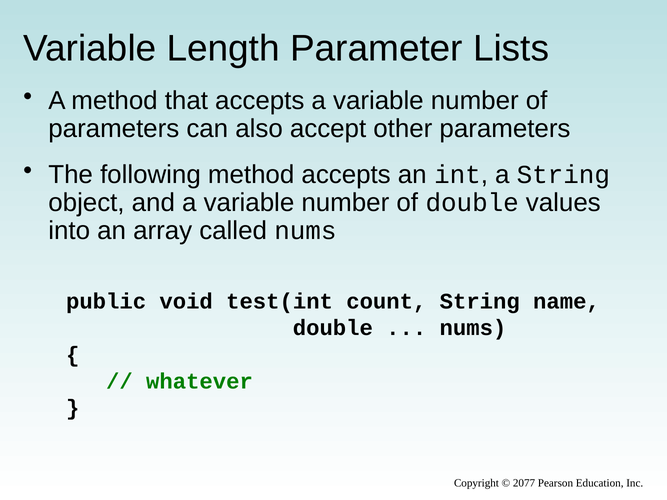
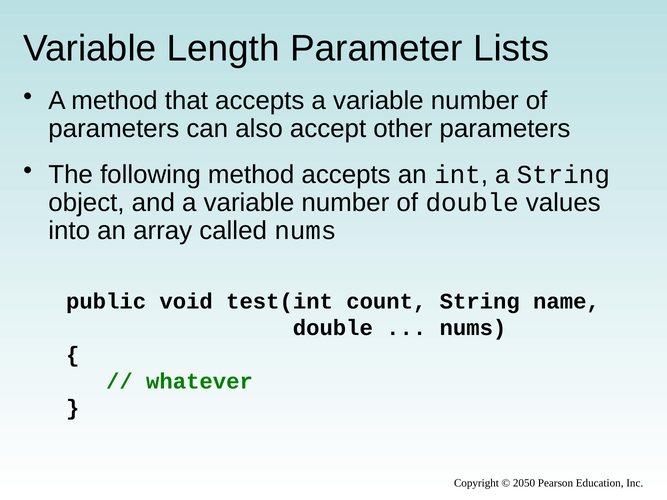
2077: 2077 -> 2050
